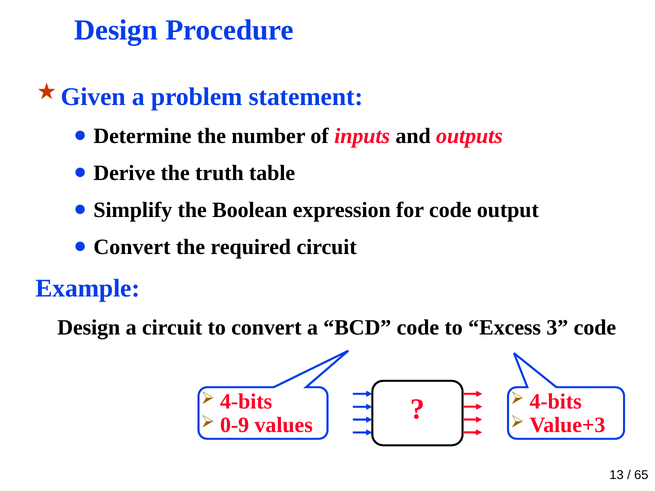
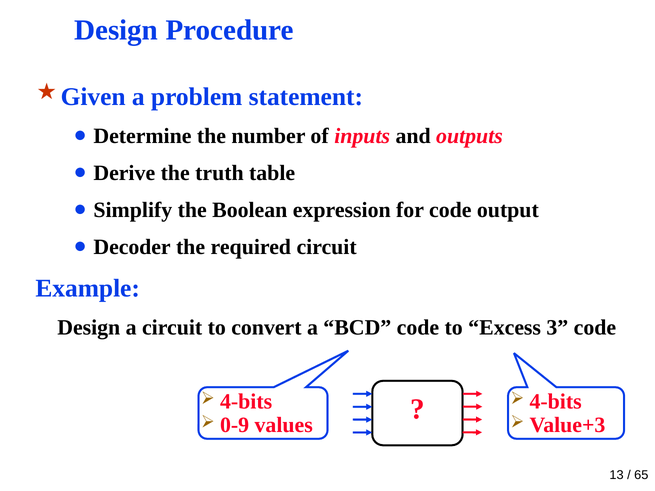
Convert at (132, 247): Convert -> Decoder
